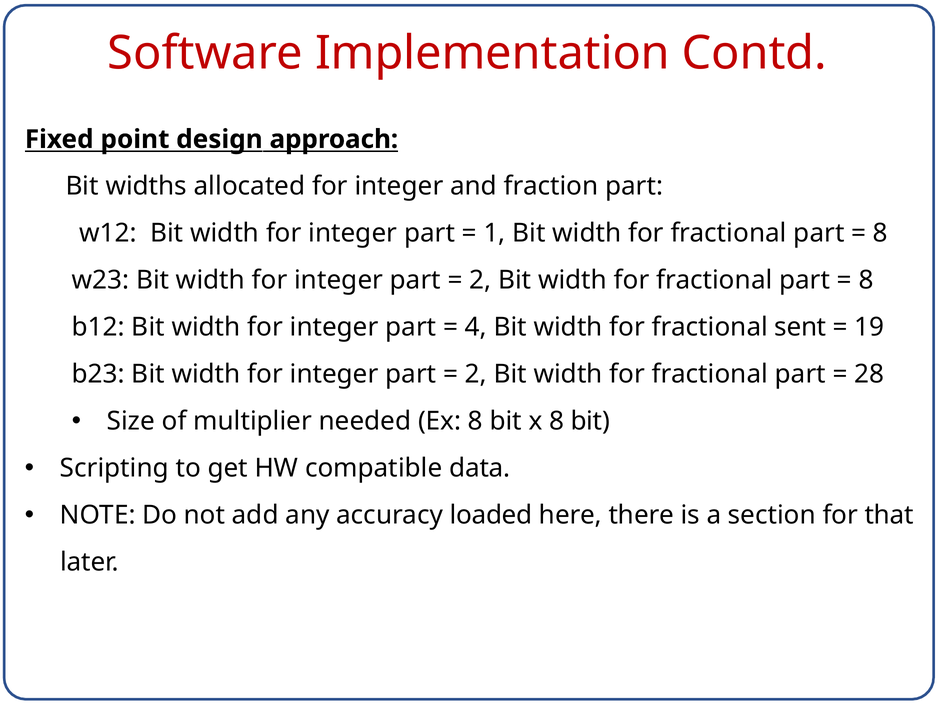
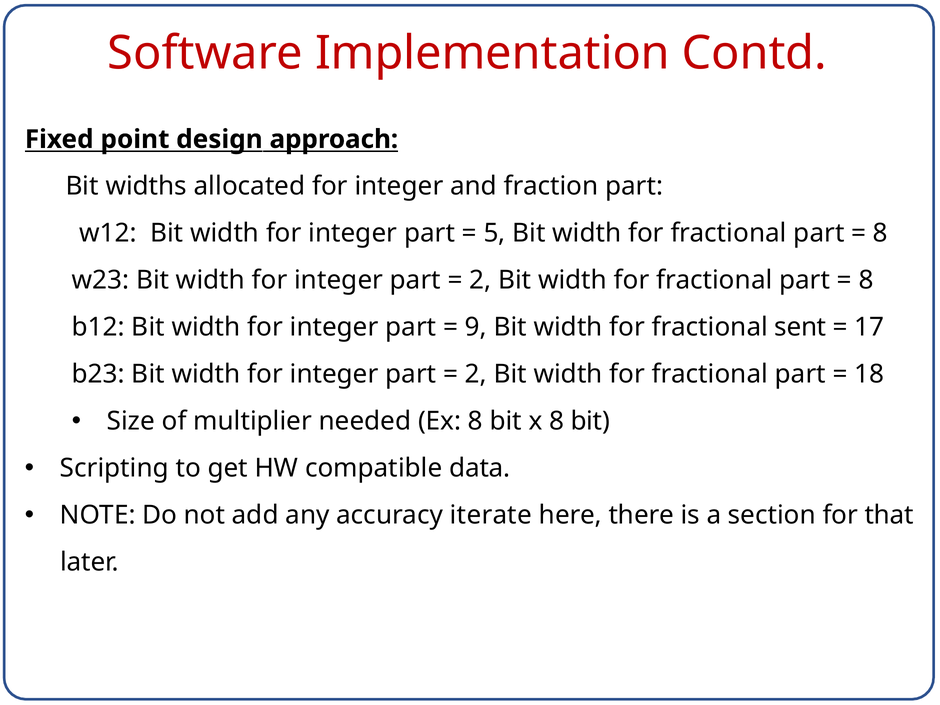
1: 1 -> 5
4: 4 -> 9
19: 19 -> 17
28: 28 -> 18
loaded: loaded -> iterate
